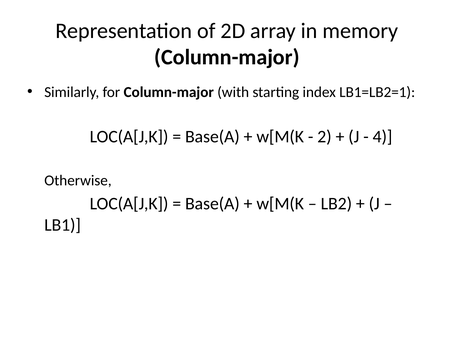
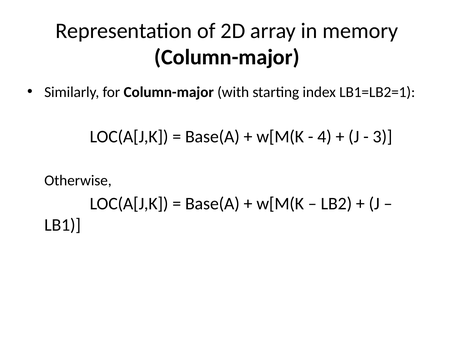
2: 2 -> 4
4: 4 -> 3
